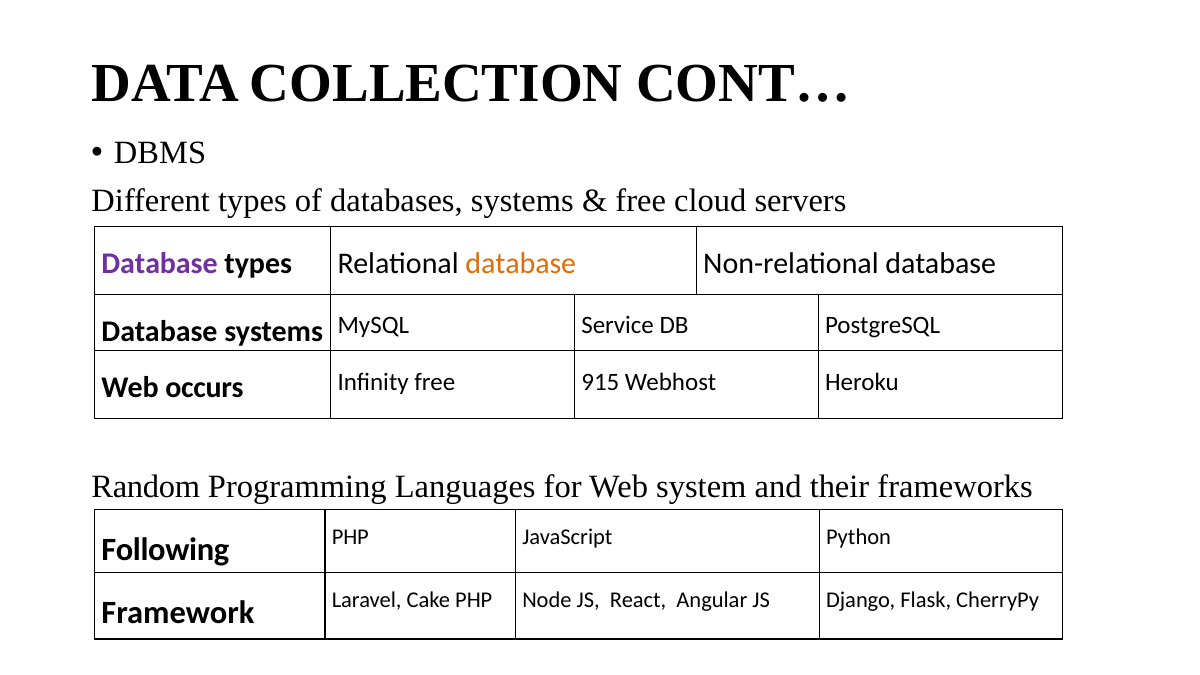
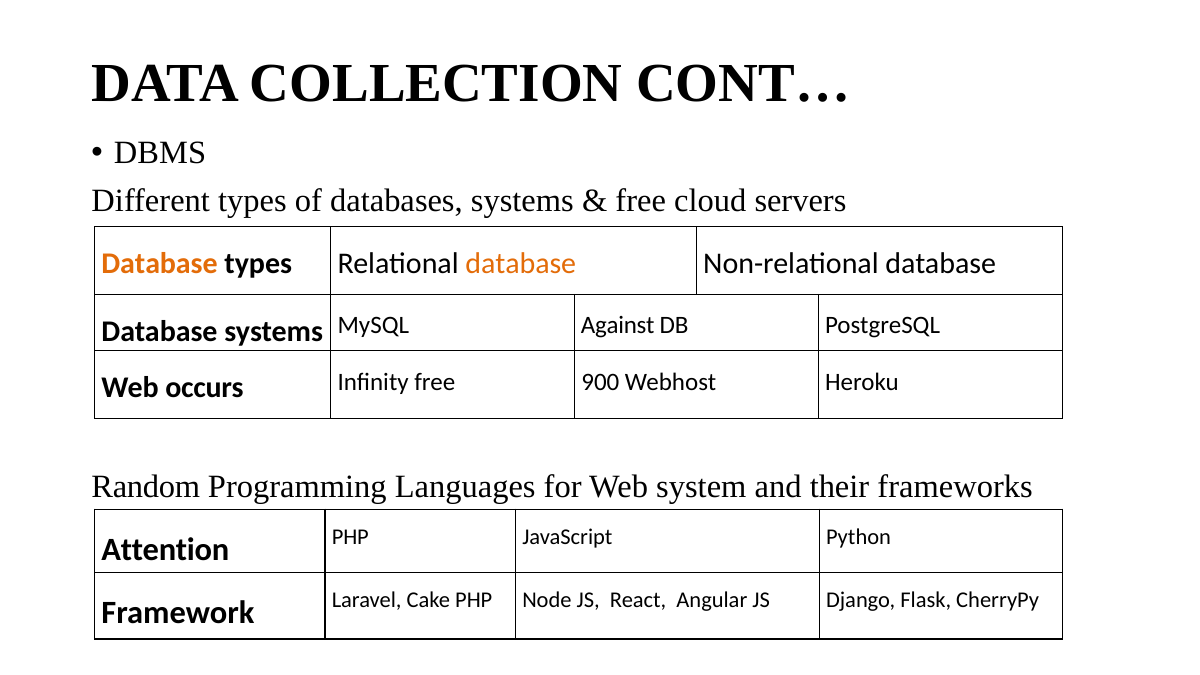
Database at (160, 263) colour: purple -> orange
Service: Service -> Against
915: 915 -> 900
Following: Following -> Attention
